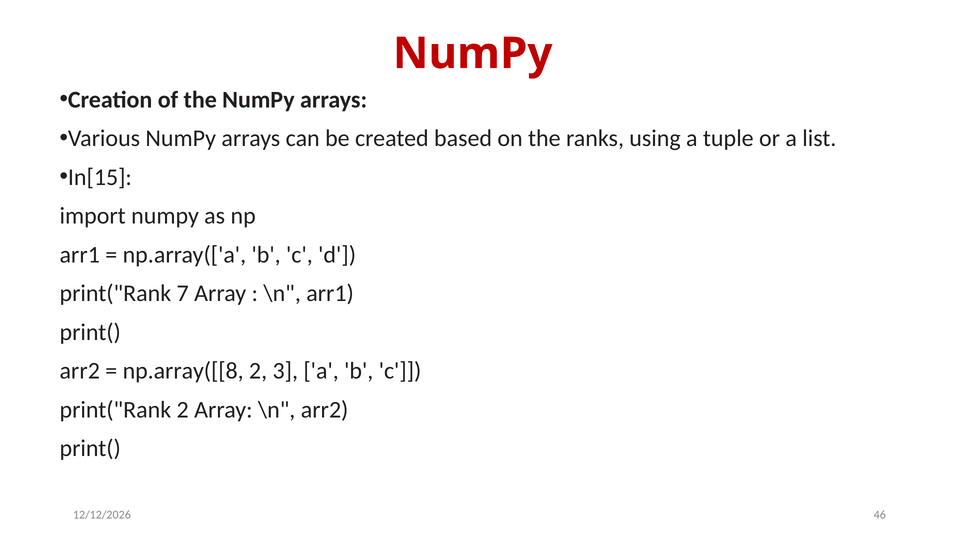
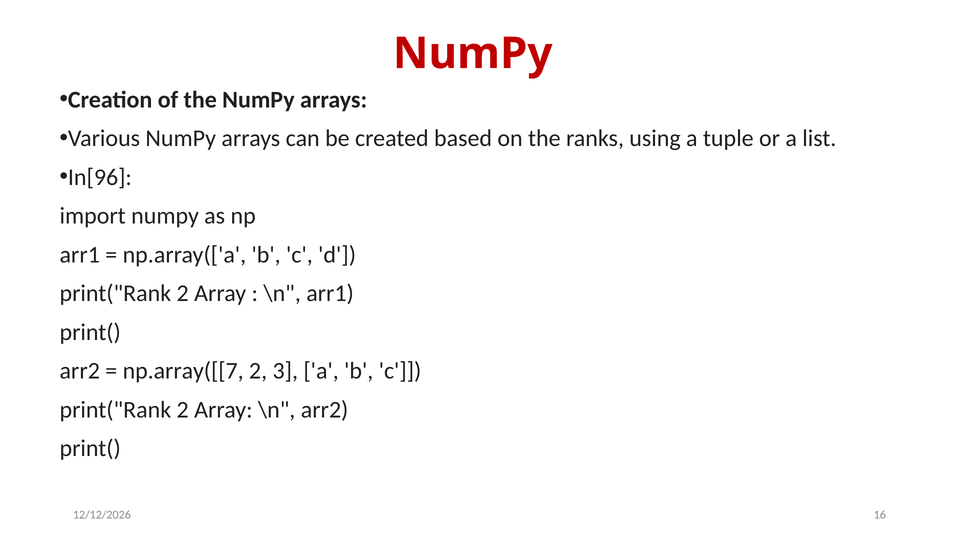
In[15: In[15 -> In[96
7 at (183, 294): 7 -> 2
np.array([[8: np.array([[8 -> np.array([[7
46: 46 -> 16
